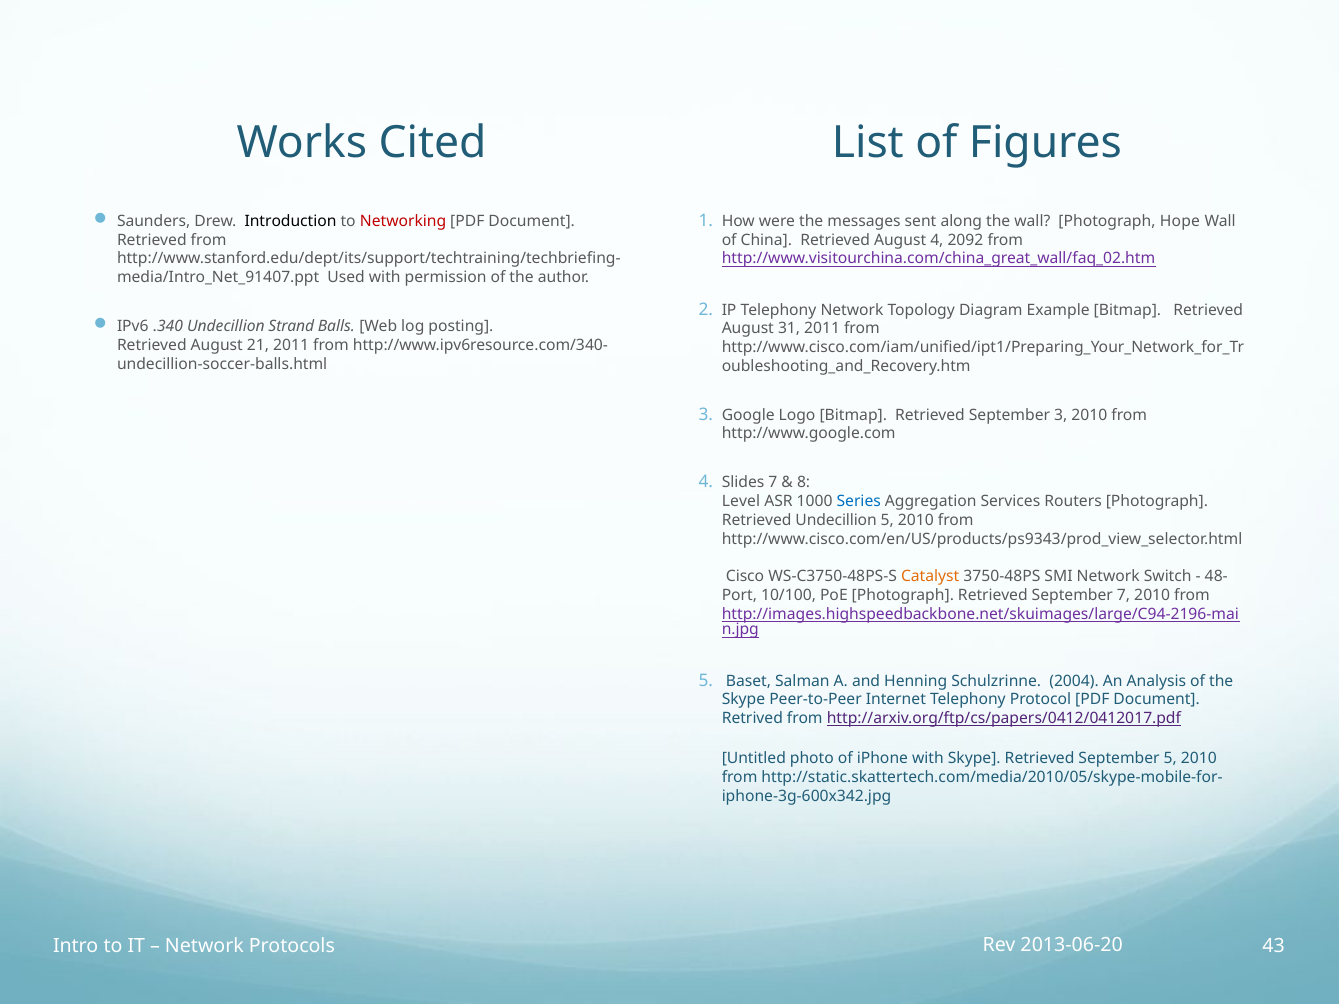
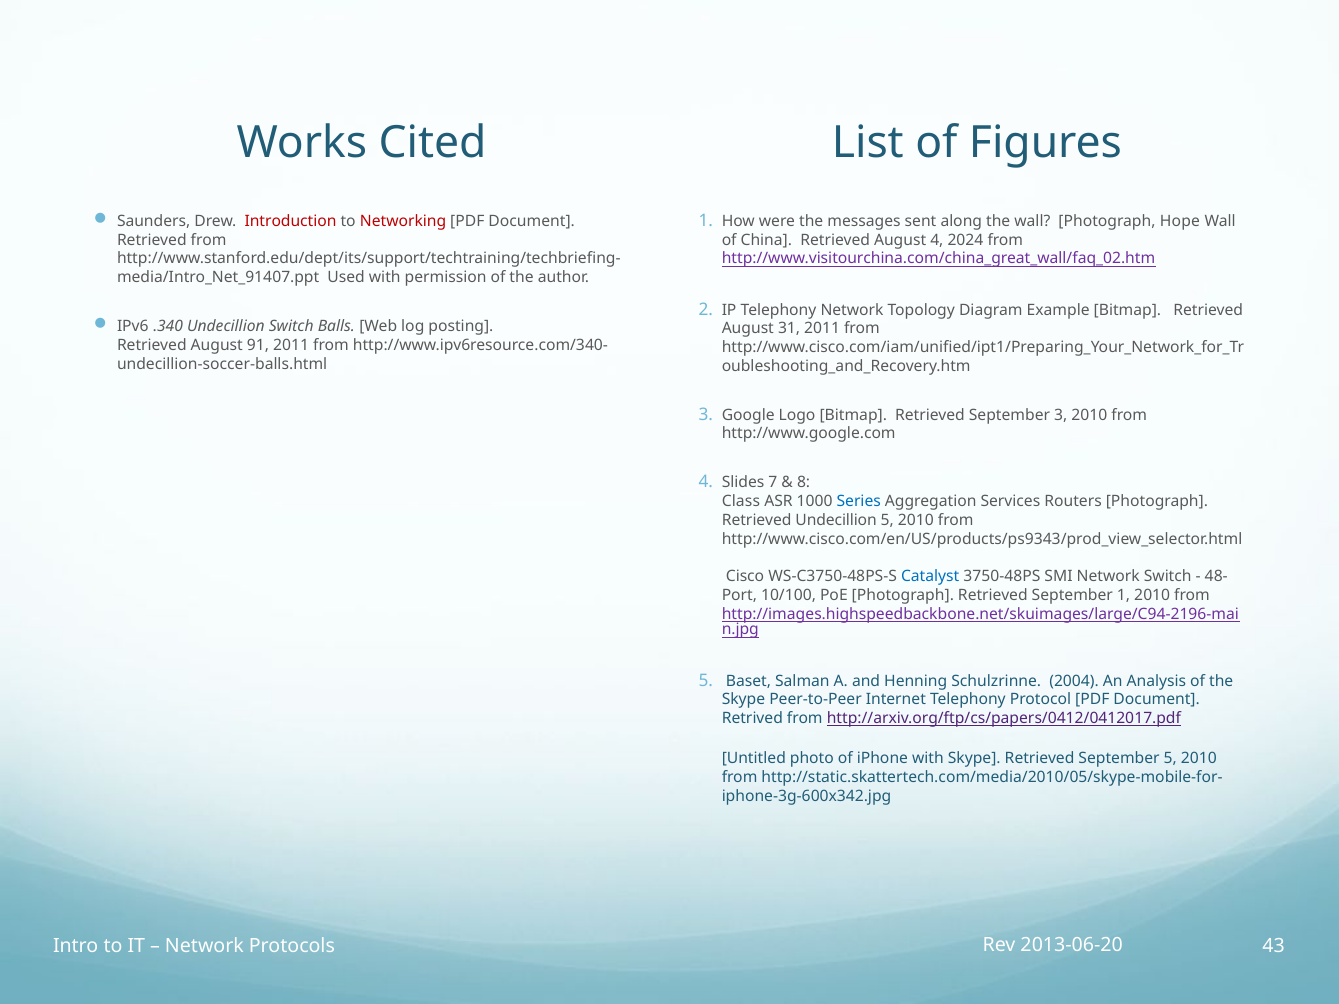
Introduction colour: black -> red
2092: 2092 -> 2024
Undecillion Strand: Strand -> Switch
21: 21 -> 91
Level: Level -> Class
Catalyst colour: orange -> blue
September 7: 7 -> 1
